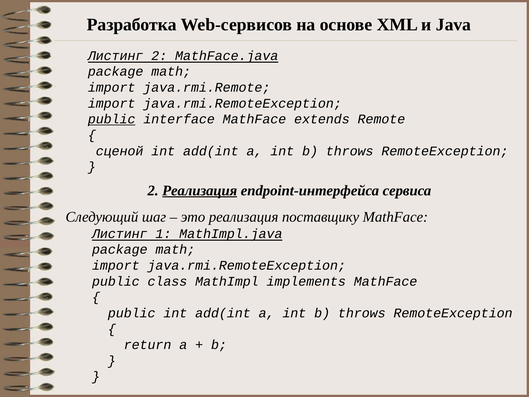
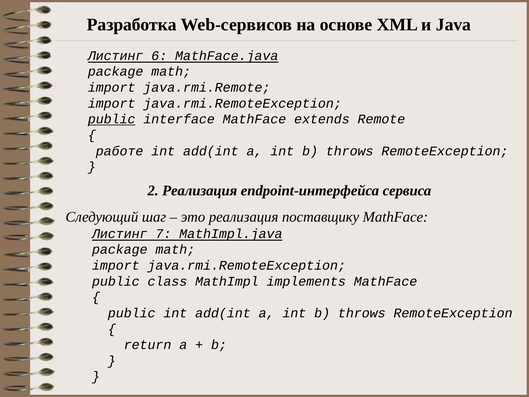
Листинг 2: 2 -> 6
сценой: сценой -> работе
Реализация at (200, 190) underline: present -> none
1: 1 -> 7
